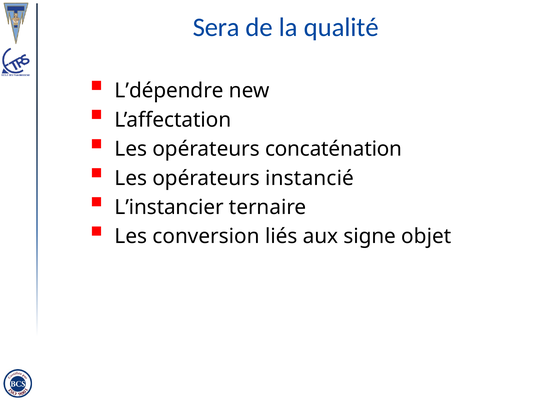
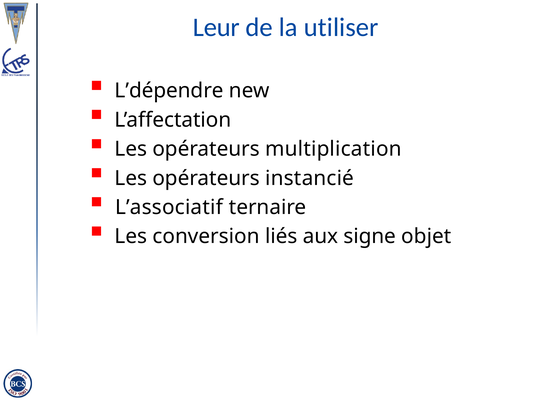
Sera: Sera -> Leur
qualité: qualité -> utiliser
concaténation: concaténation -> multiplication
L’instancier: L’instancier -> L’associatif
